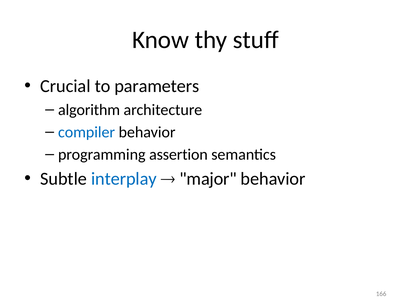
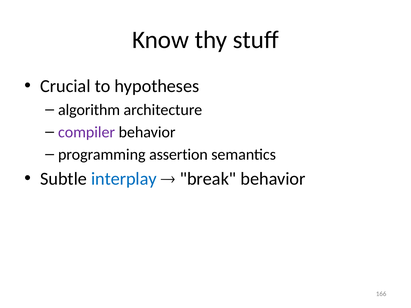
parameters: parameters -> hypotheses
compiler colour: blue -> purple
major: major -> break
